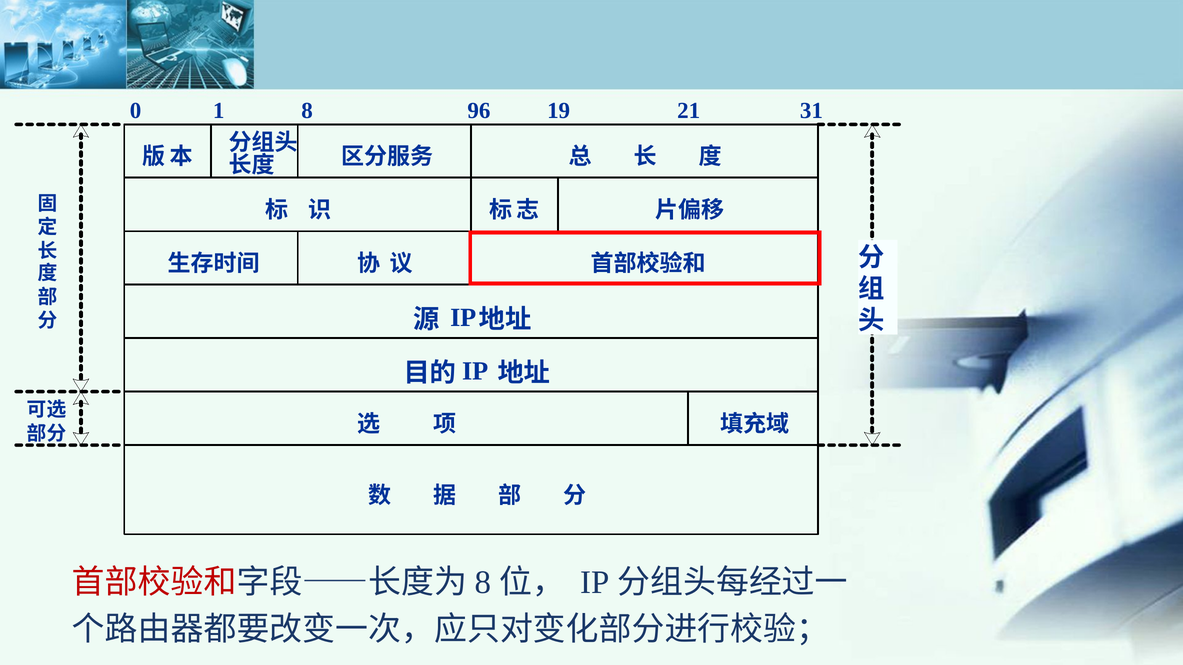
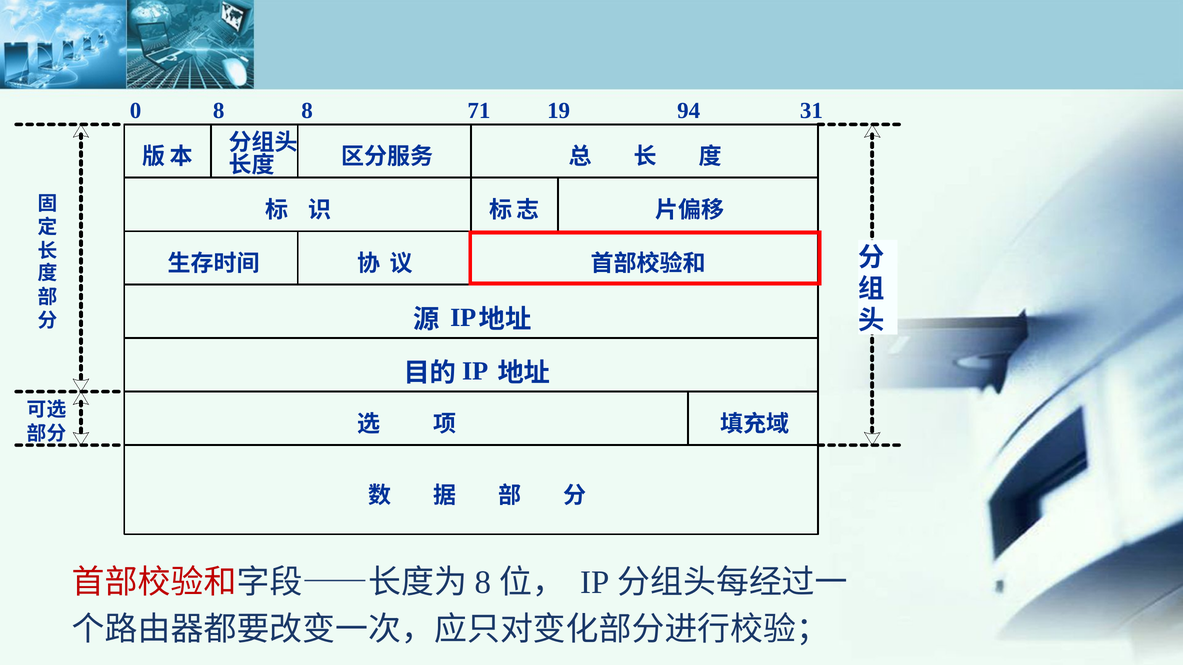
0 1: 1 -> 8
96: 96 -> 71
21: 21 -> 94
